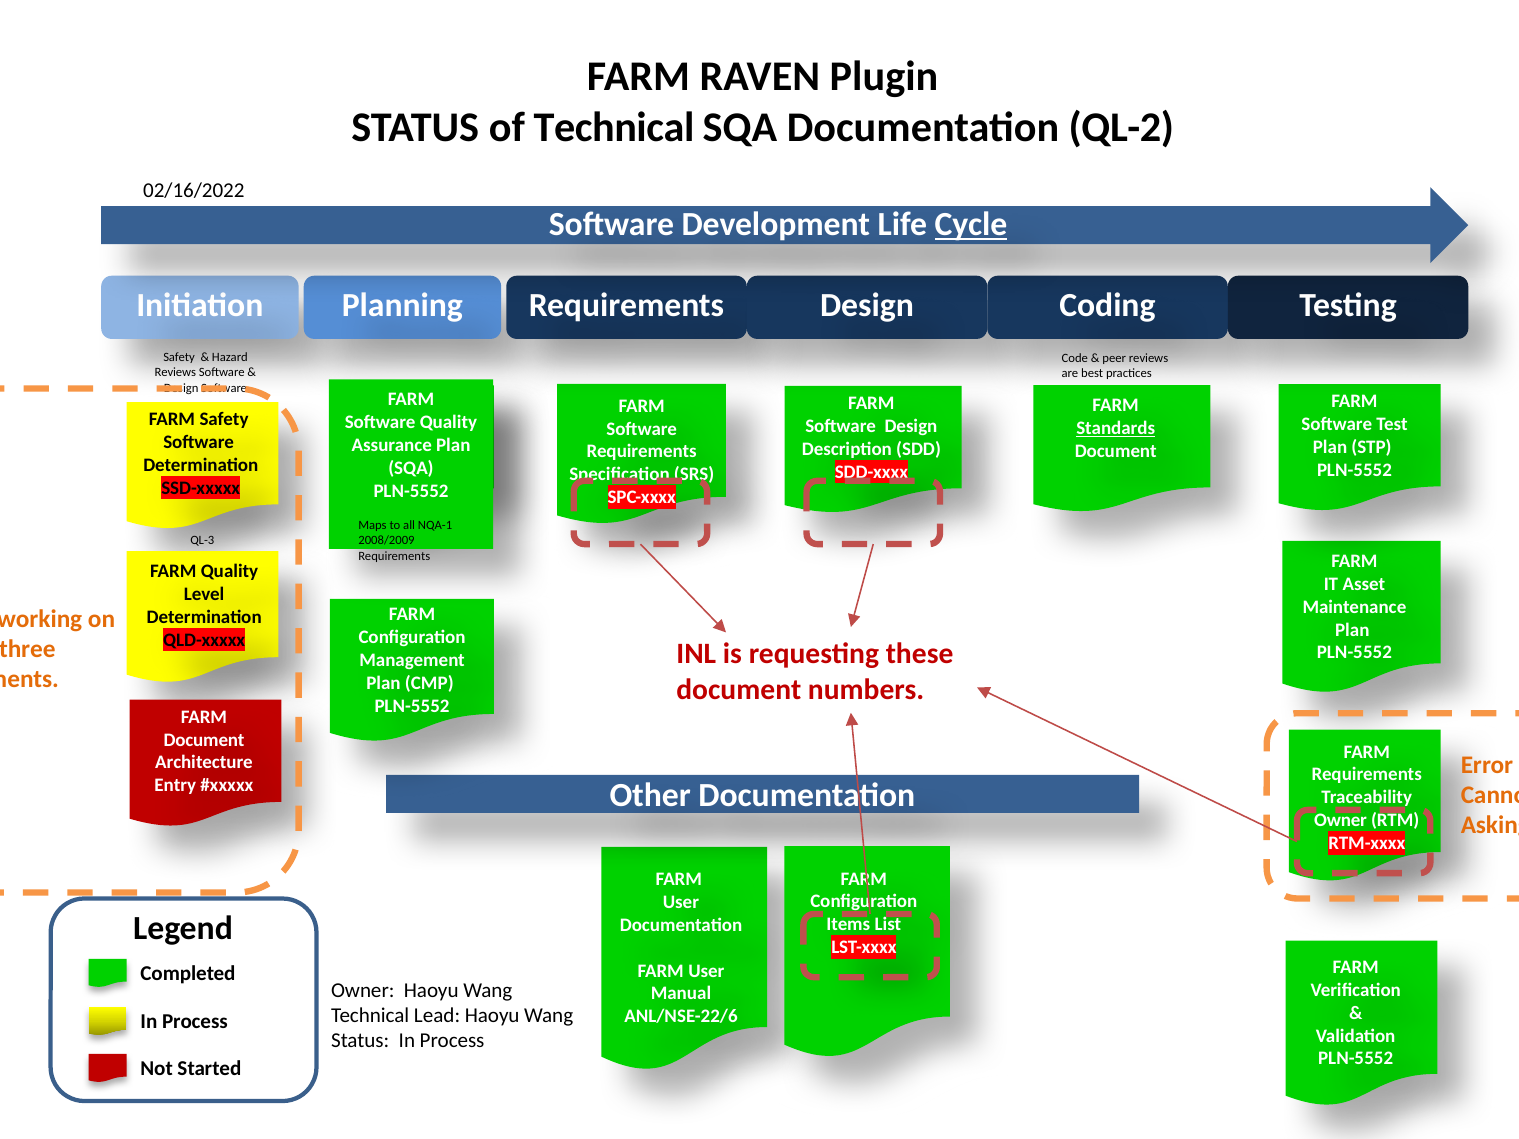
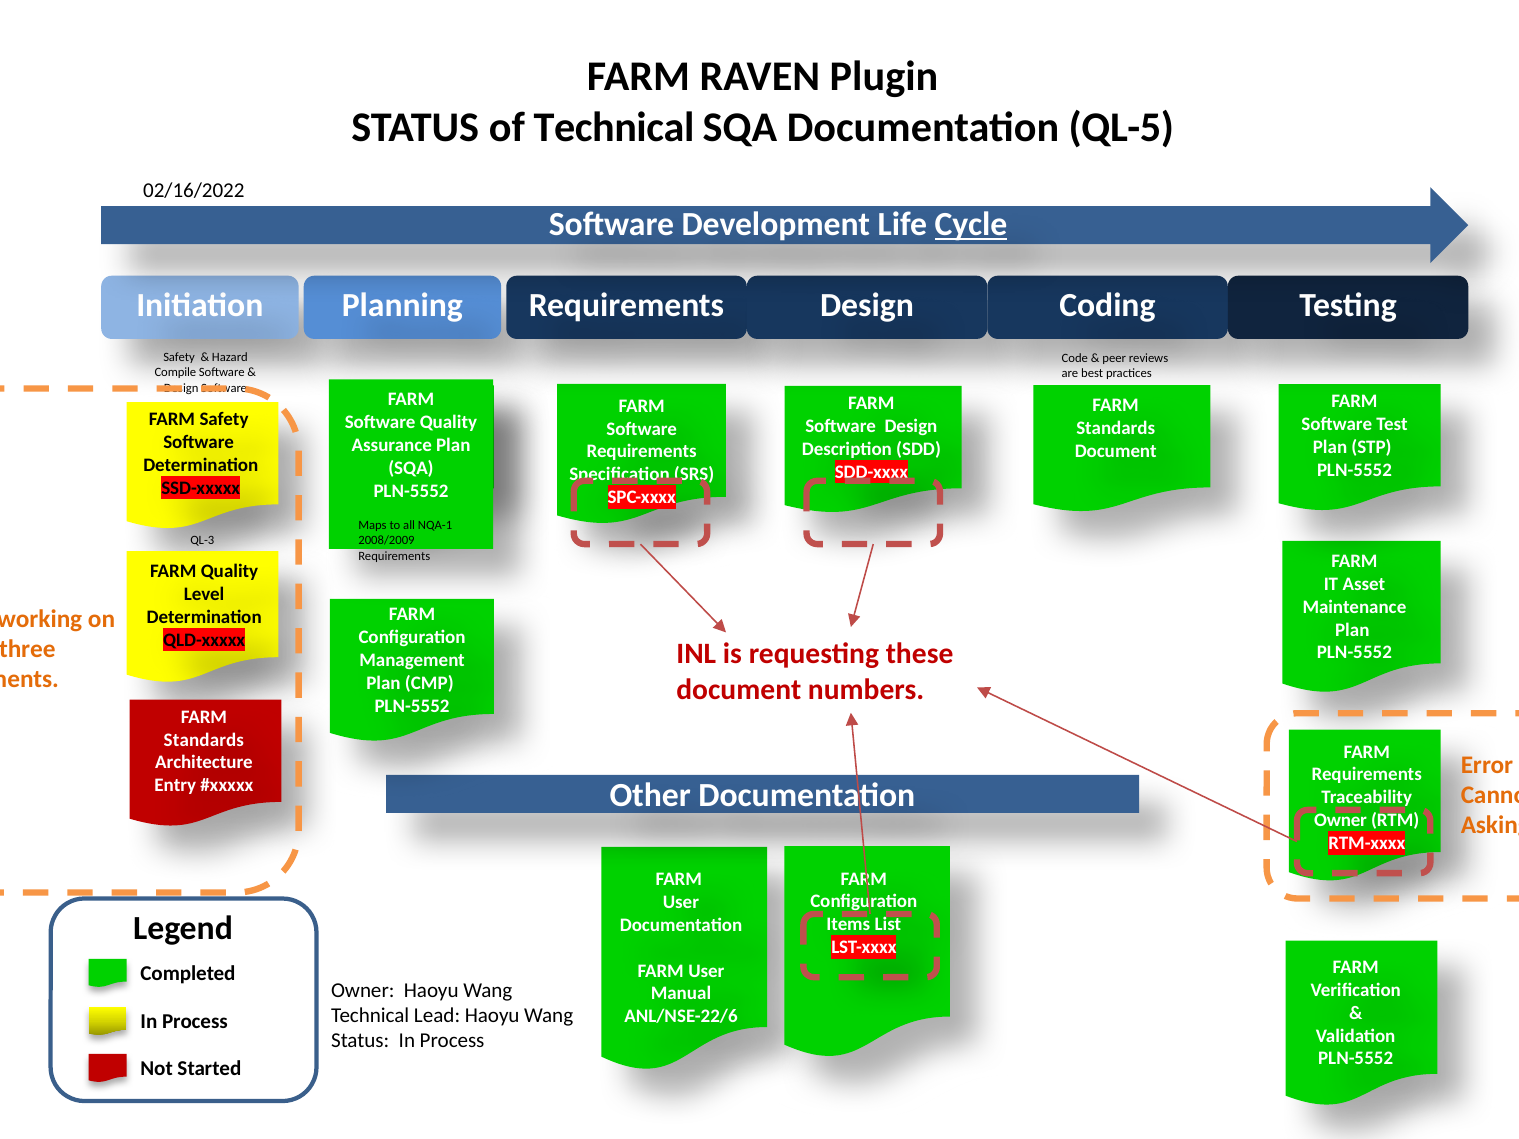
QL-2: QL-2 -> QL-5
Reviews at (175, 373): Reviews -> Compile
Standards at (1116, 428) underline: present -> none
Document at (204, 740): Document -> Standards
